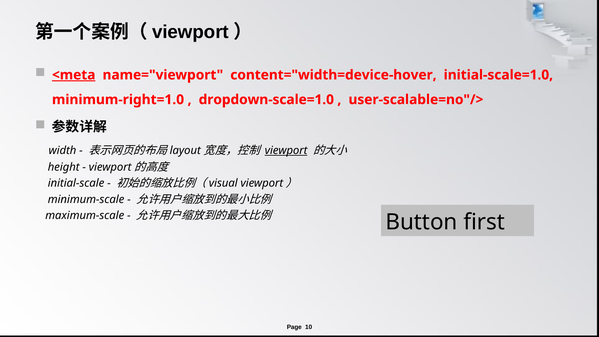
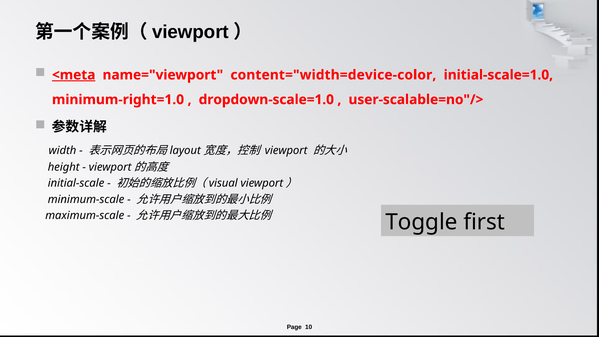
content="width=device-hover: content="width=device-hover -> content="width=device-color
viewport at (286, 150) underline: present -> none
Button: Button -> Toggle
